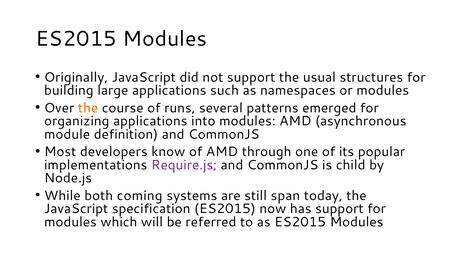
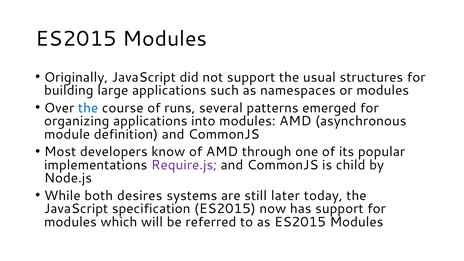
the at (88, 108) colour: orange -> blue
coming: coming -> desires
span: span -> later
